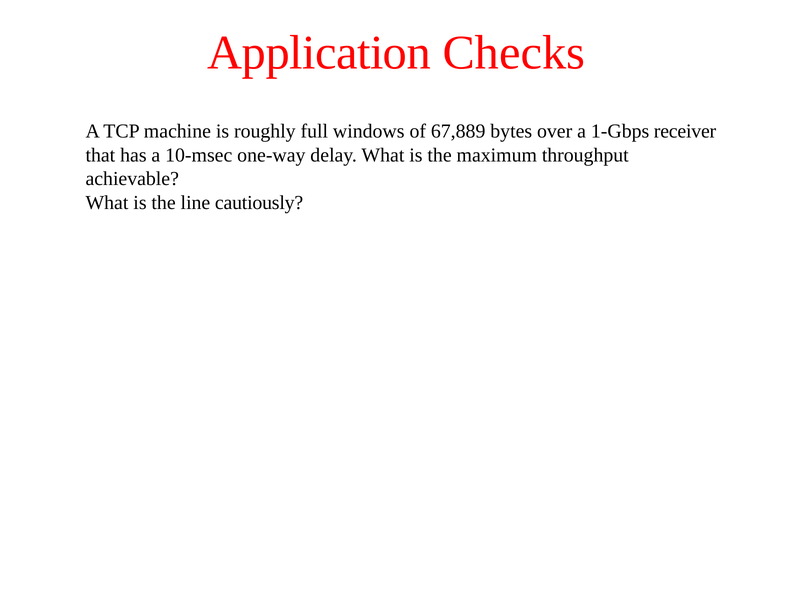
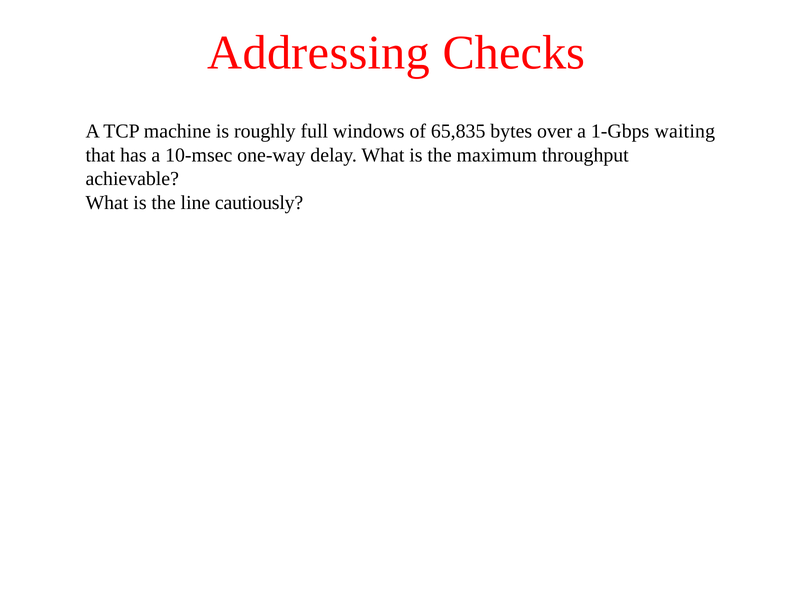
Application: Application -> Addressing
67,889: 67,889 -> 65,835
receiver: receiver -> waiting
